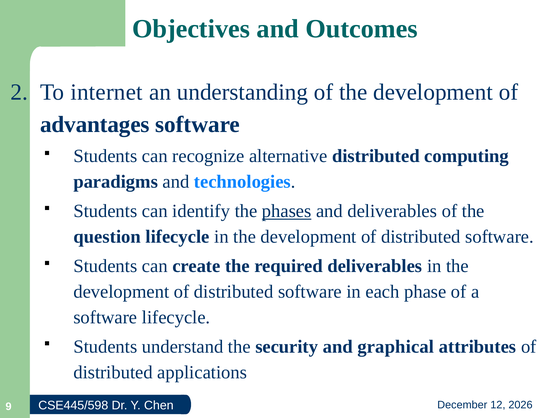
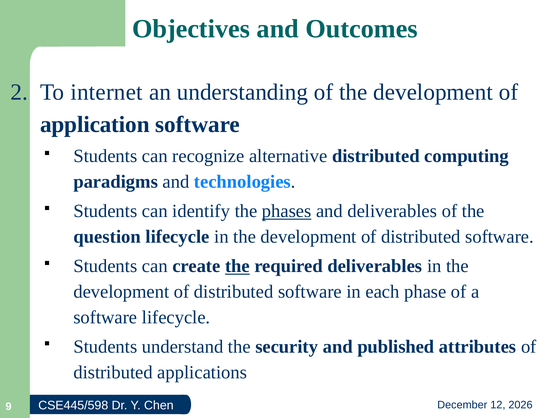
advantages: advantages -> application
the at (237, 266) underline: none -> present
graphical: graphical -> published
